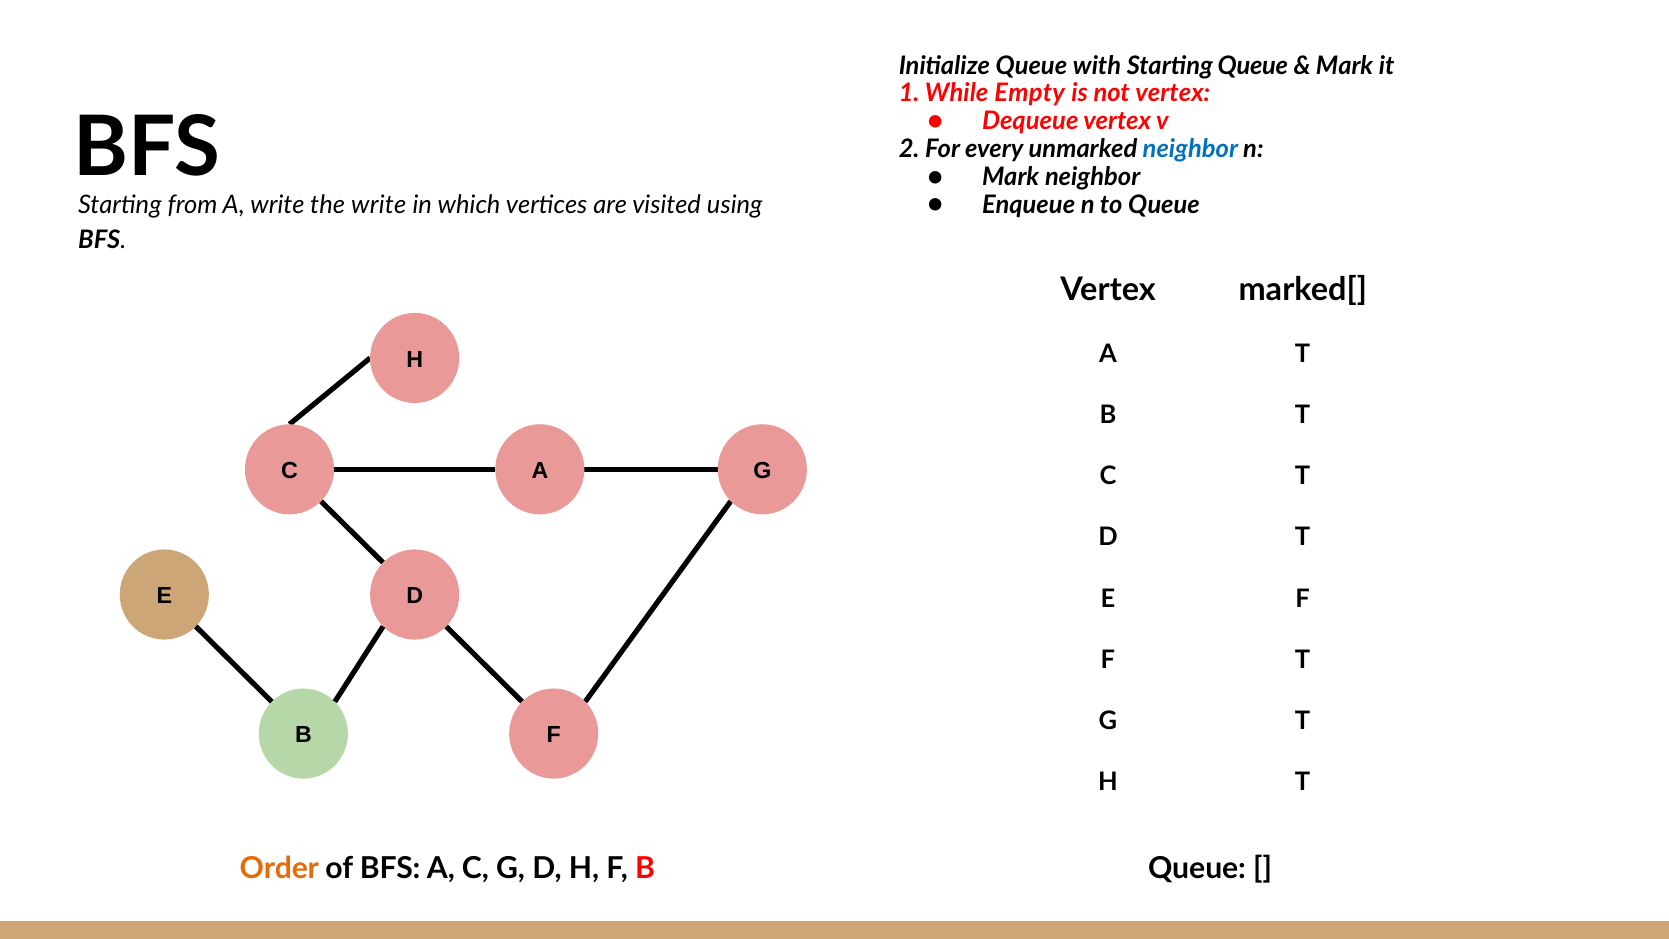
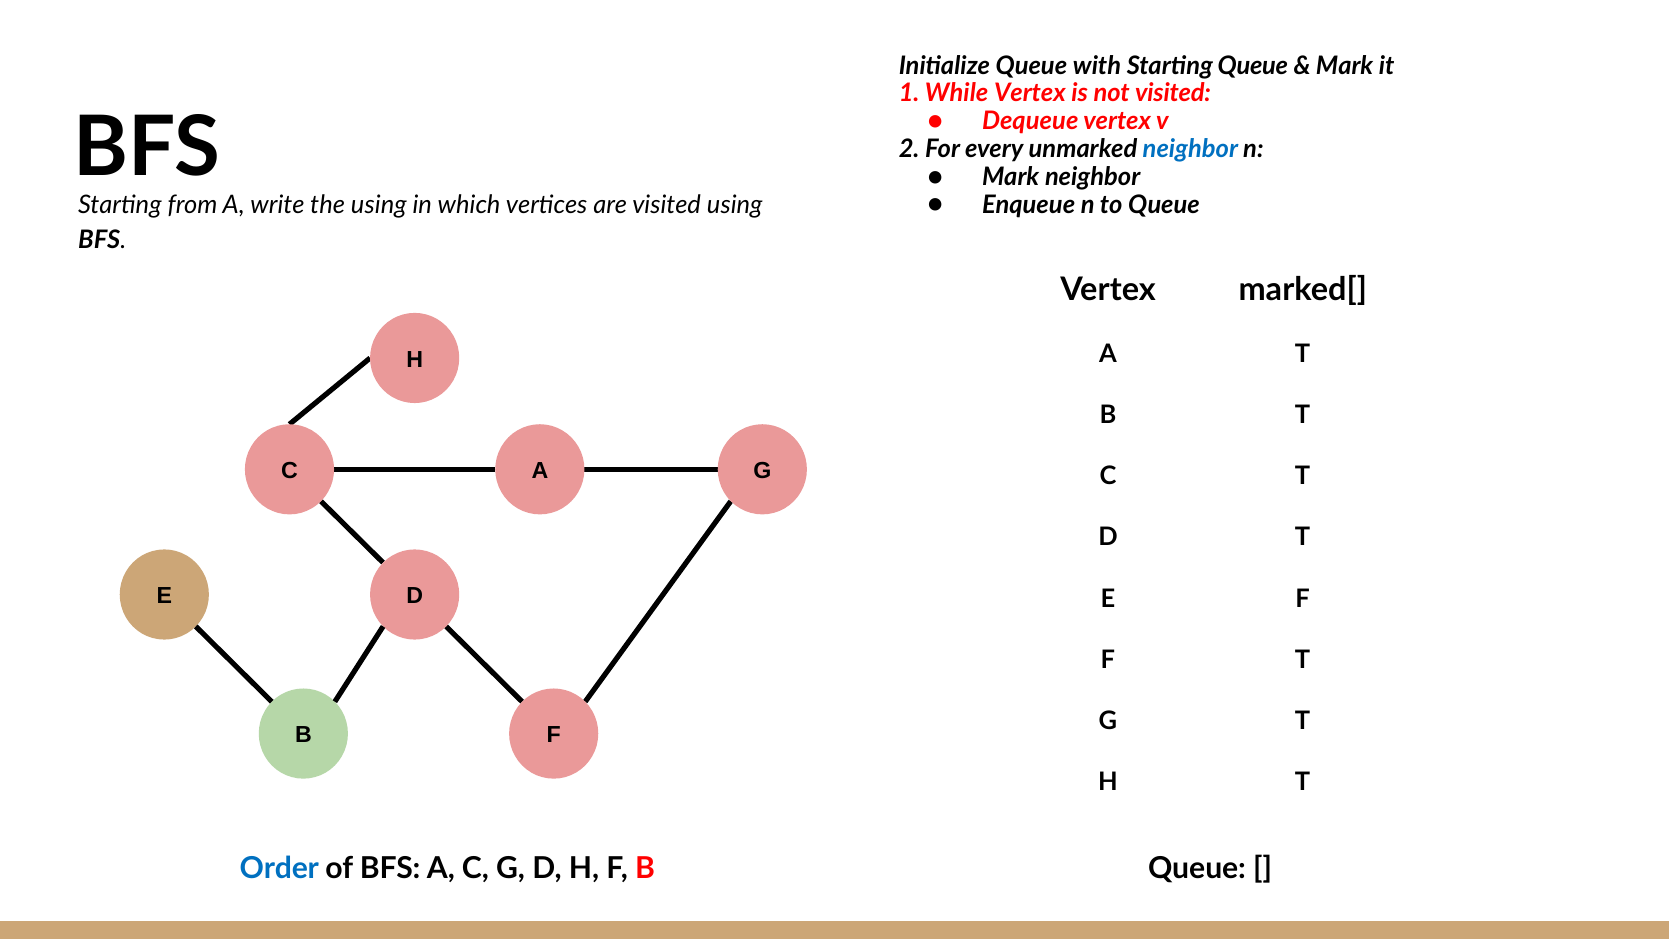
While Empty: Empty -> Vertex
not vertex: vertex -> visited
the write: write -> using
Order colour: orange -> blue
